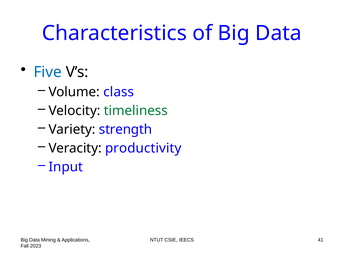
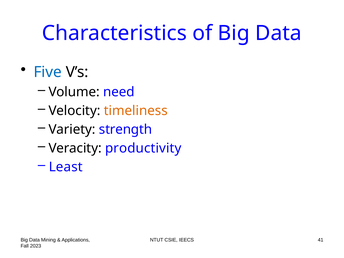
class: class -> need
timeliness colour: green -> orange
Input: Input -> Least
